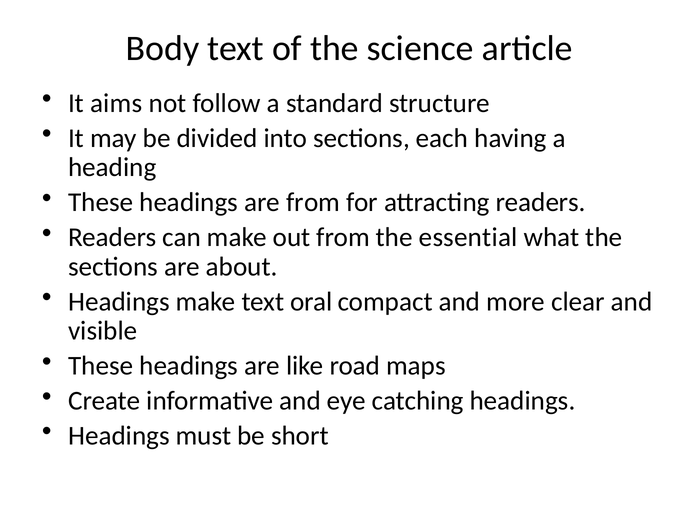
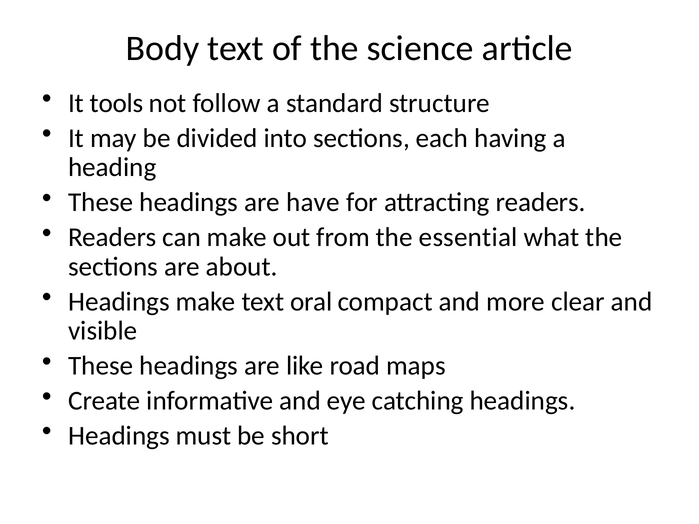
aims: aims -> tools
are from: from -> have
